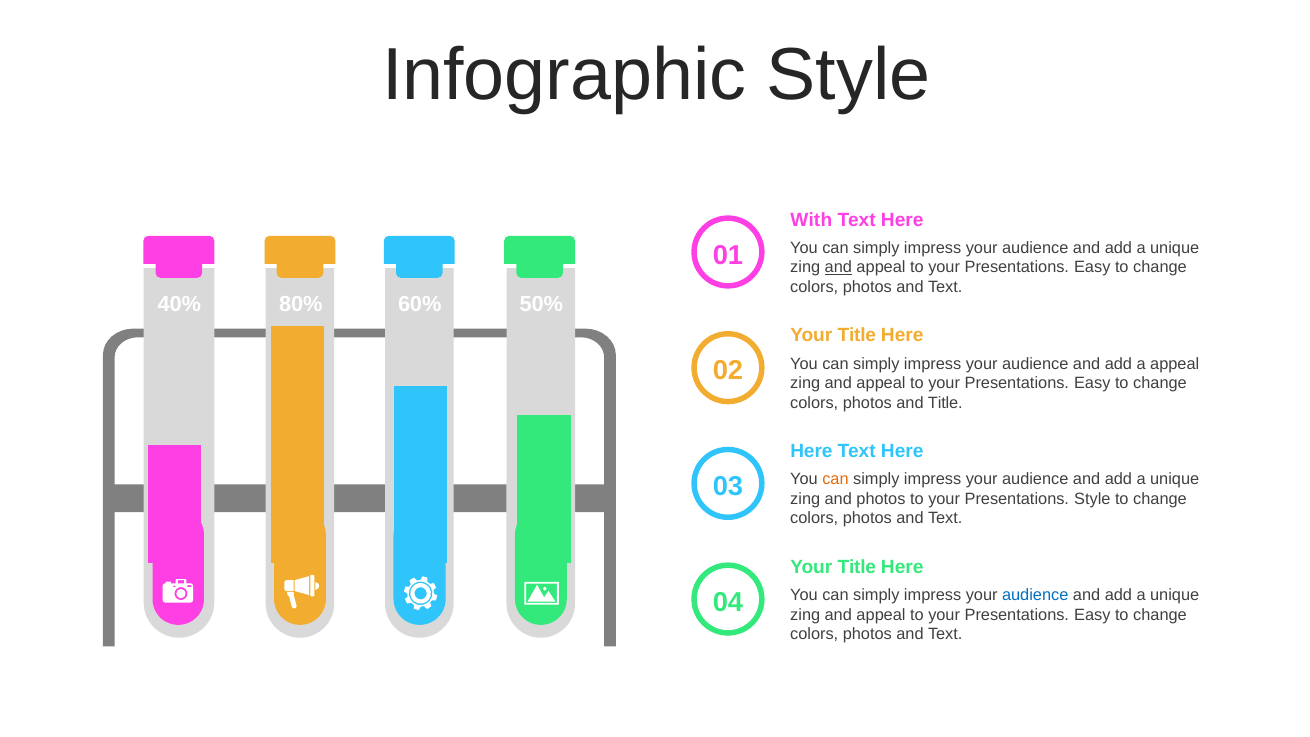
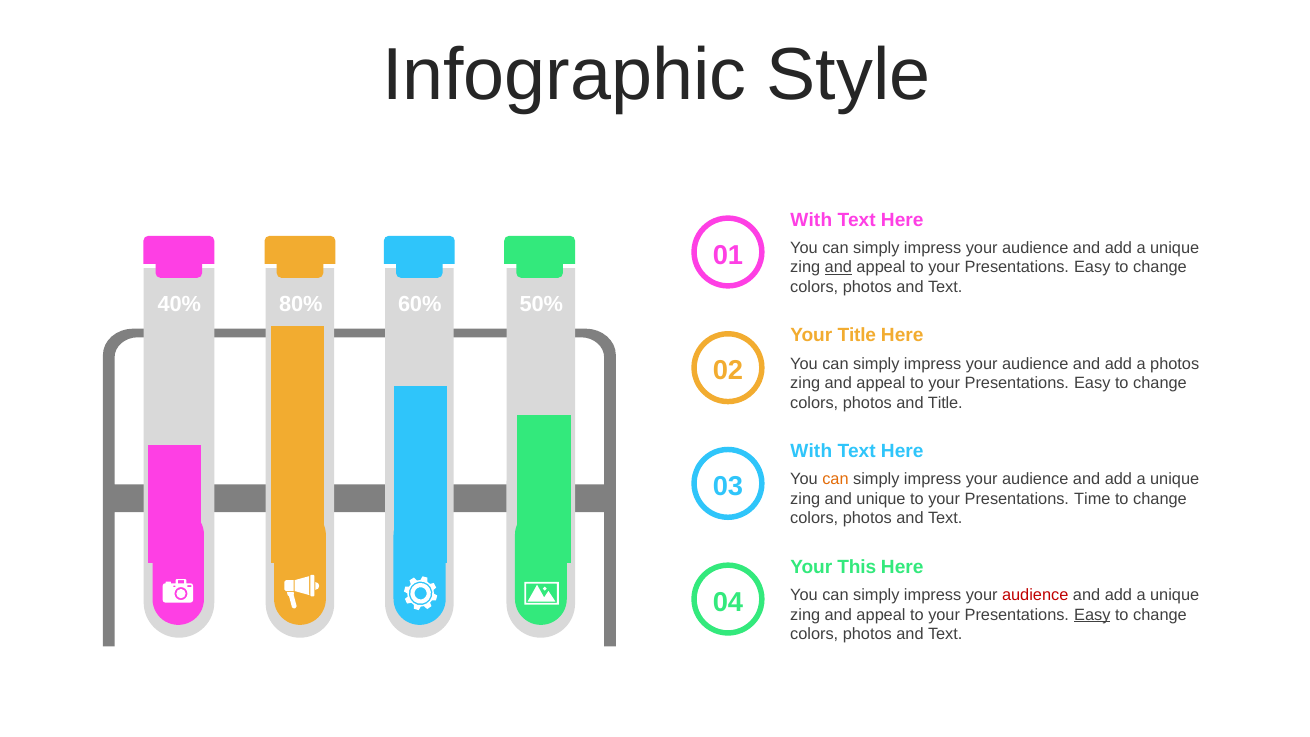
a appeal: appeal -> photos
Here at (811, 451): Here -> With
and photos: photos -> unique
Presentations Style: Style -> Time
Title at (857, 567): Title -> This
audience at (1035, 595) colour: blue -> red
Easy at (1092, 614) underline: none -> present
